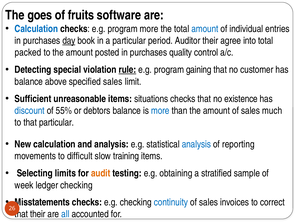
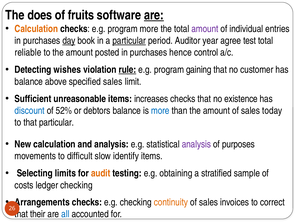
goes: goes -> does
are at (154, 15) underline: none -> present
Calculation at (36, 29) colour: blue -> orange
amount at (205, 29) colour: blue -> purple
particular at (129, 40) underline: none -> present
Auditor their: their -> year
into: into -> test
packed: packed -> reliable
quality: quality -> hence
special: special -> wishes
situations: situations -> increases
55%: 55% -> 52%
much: much -> today
analysis at (196, 144) colour: blue -> purple
reporting: reporting -> purposes
training: training -> identify
week: week -> costs
Misstatements: Misstatements -> Arrangements
continuity colour: blue -> orange
